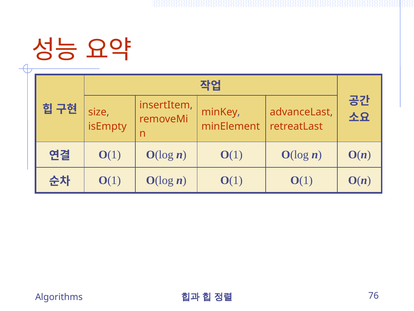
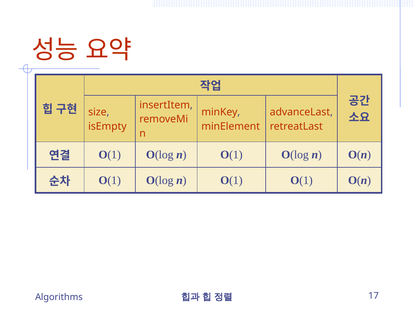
76: 76 -> 17
